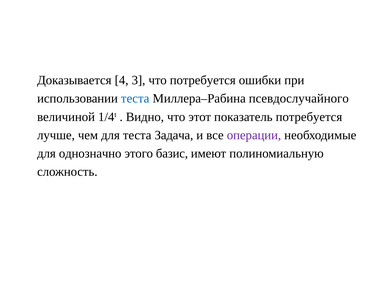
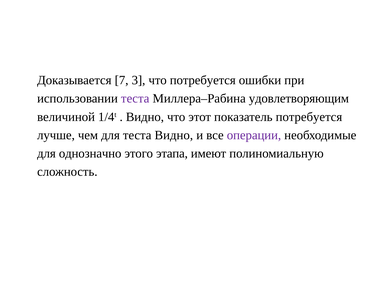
4: 4 -> 7
теста at (135, 98) colour: blue -> purple
псевдослучайного: псевдослучайного -> удовлетворяющим
теста Задача: Задача -> Видно
базис: базис -> этапа
